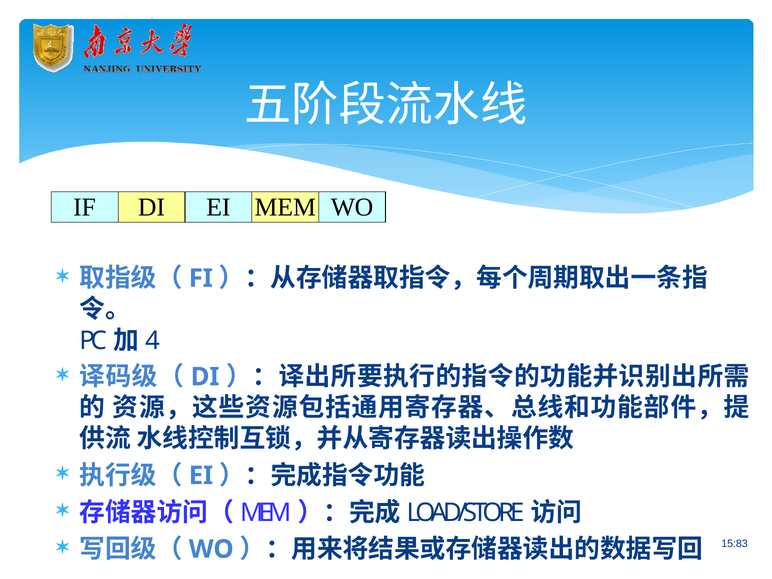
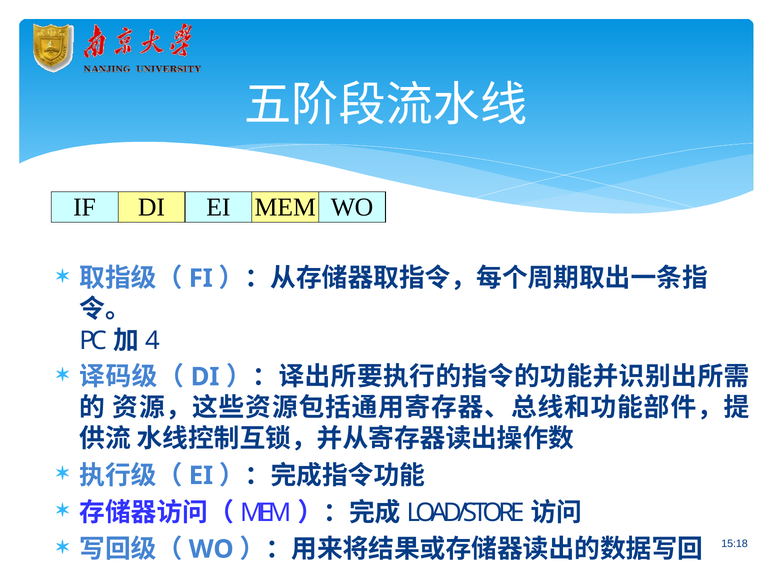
15:83: 15:83 -> 15:18
